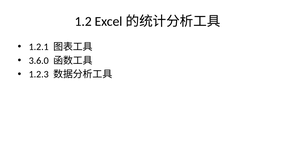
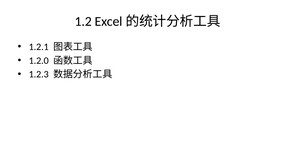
3.6.0: 3.6.0 -> 1.2.0
